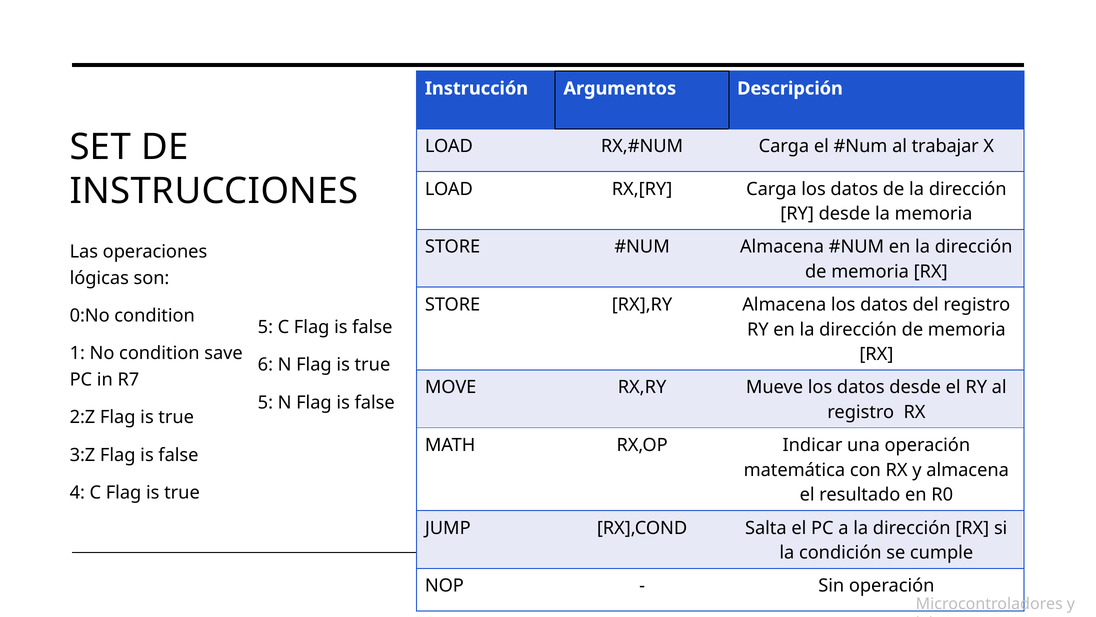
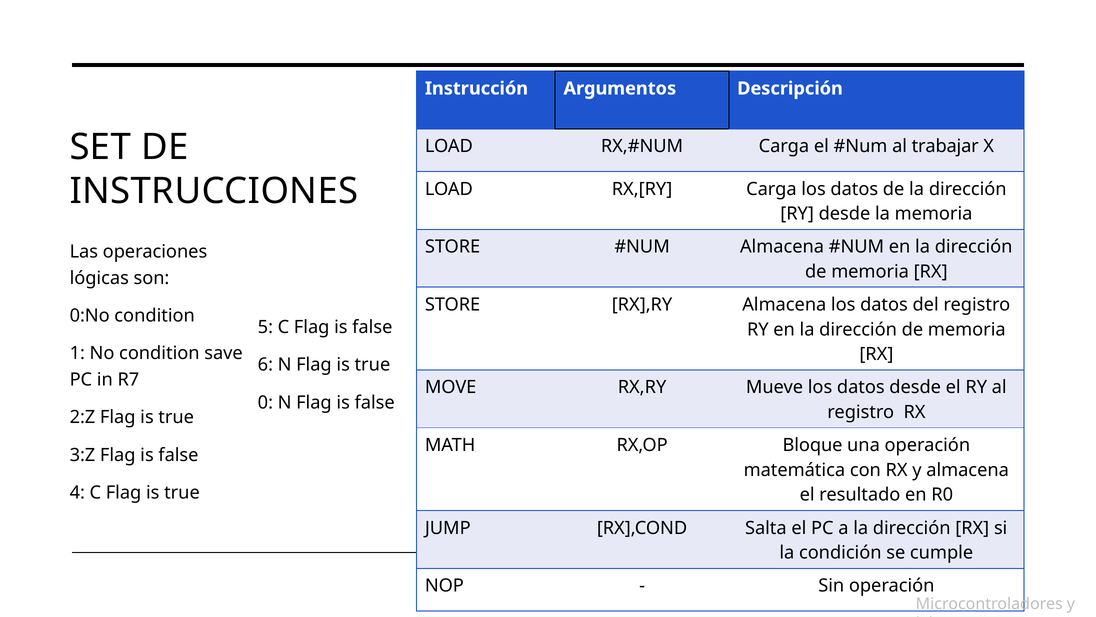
5 at (265, 402): 5 -> 0
Indicar: Indicar -> Bloque
